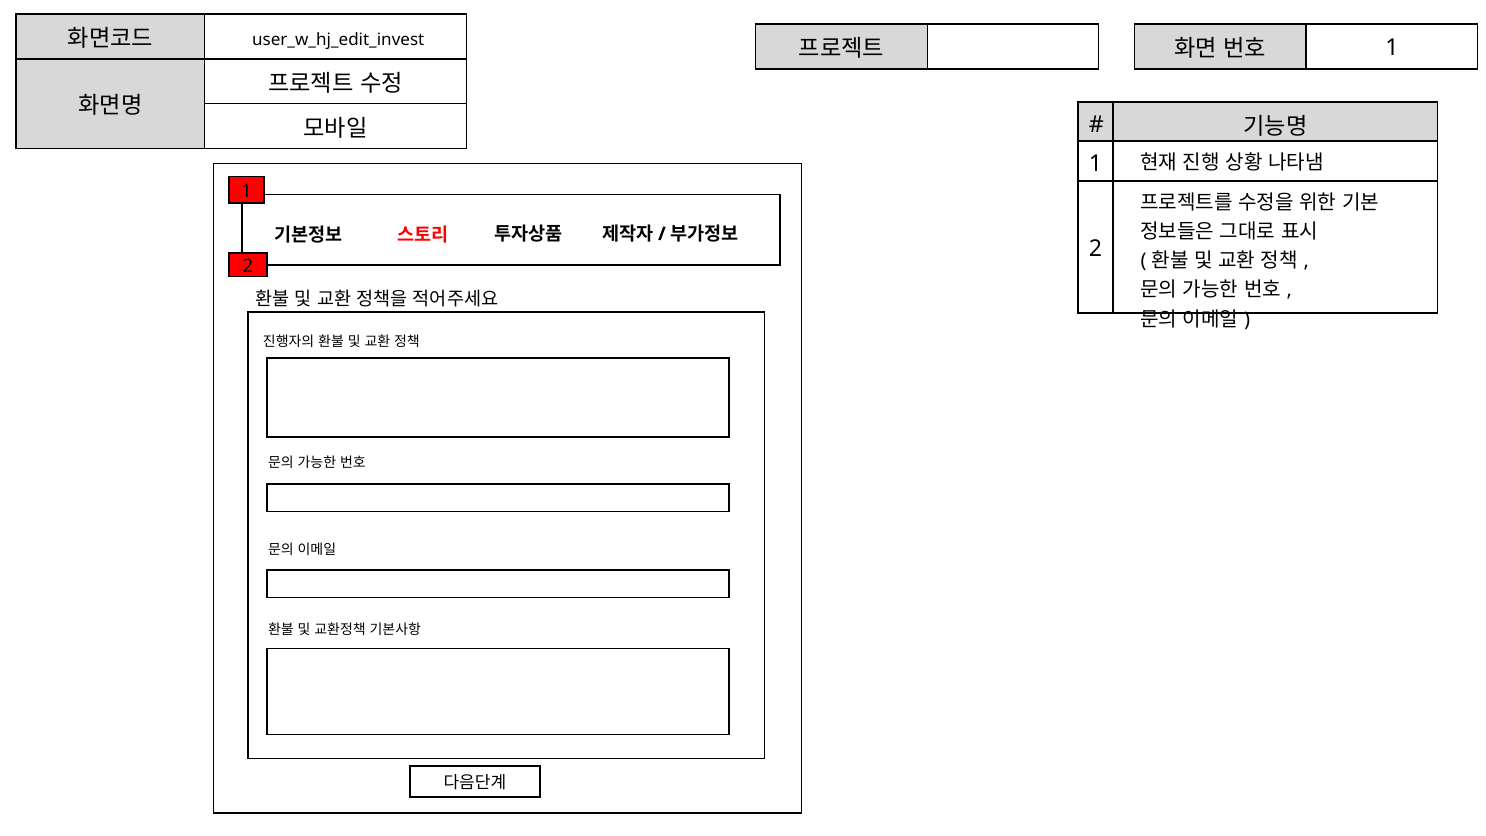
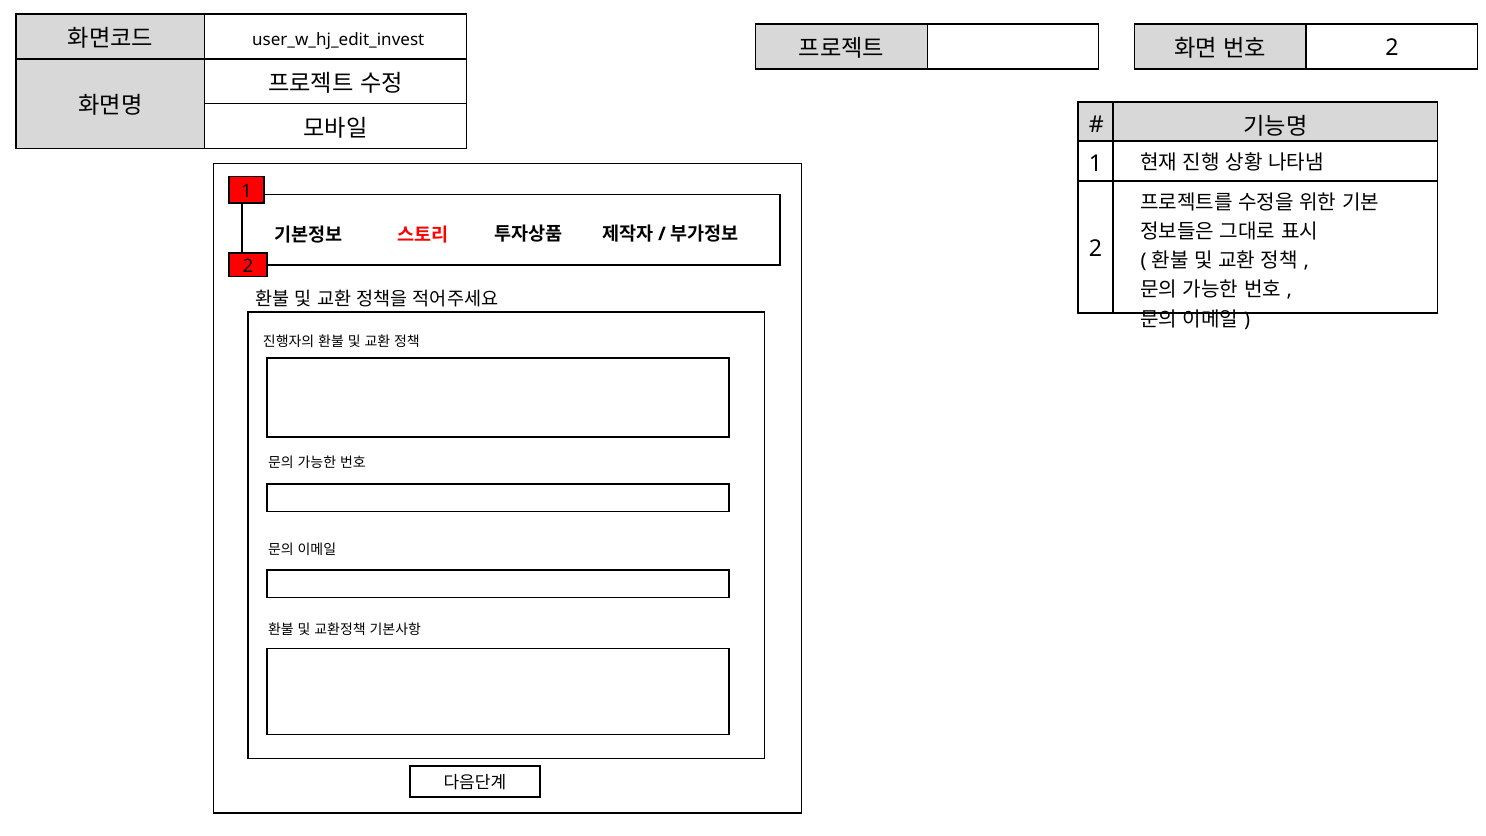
1 at (1392, 48): 1 -> 2
